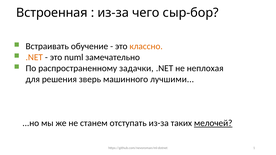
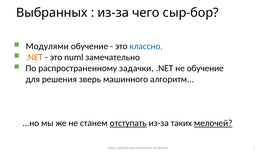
Встроенная: Встроенная -> Выбранных
Встраивать: Встраивать -> Модулями
классно colour: orange -> blue
не неплохая: неплохая -> обучение
лучшими: лучшими -> алгоритм
отступать underline: none -> present
